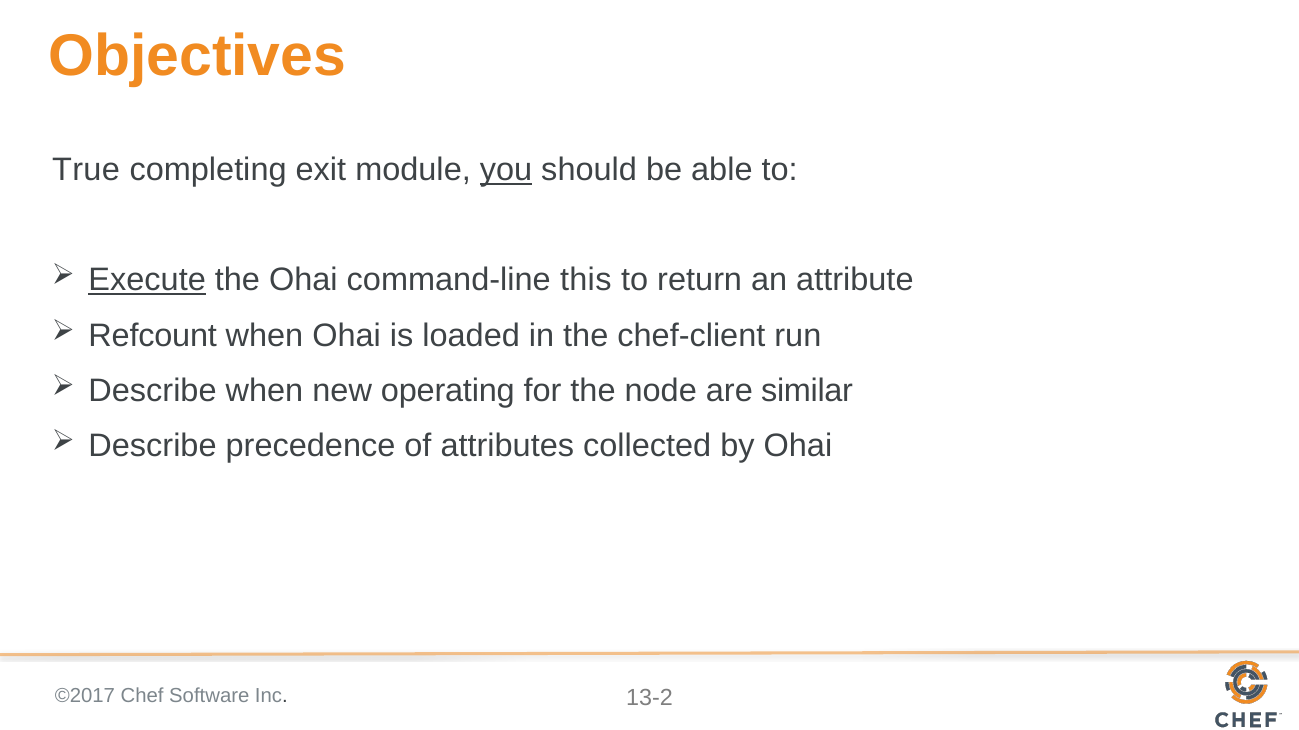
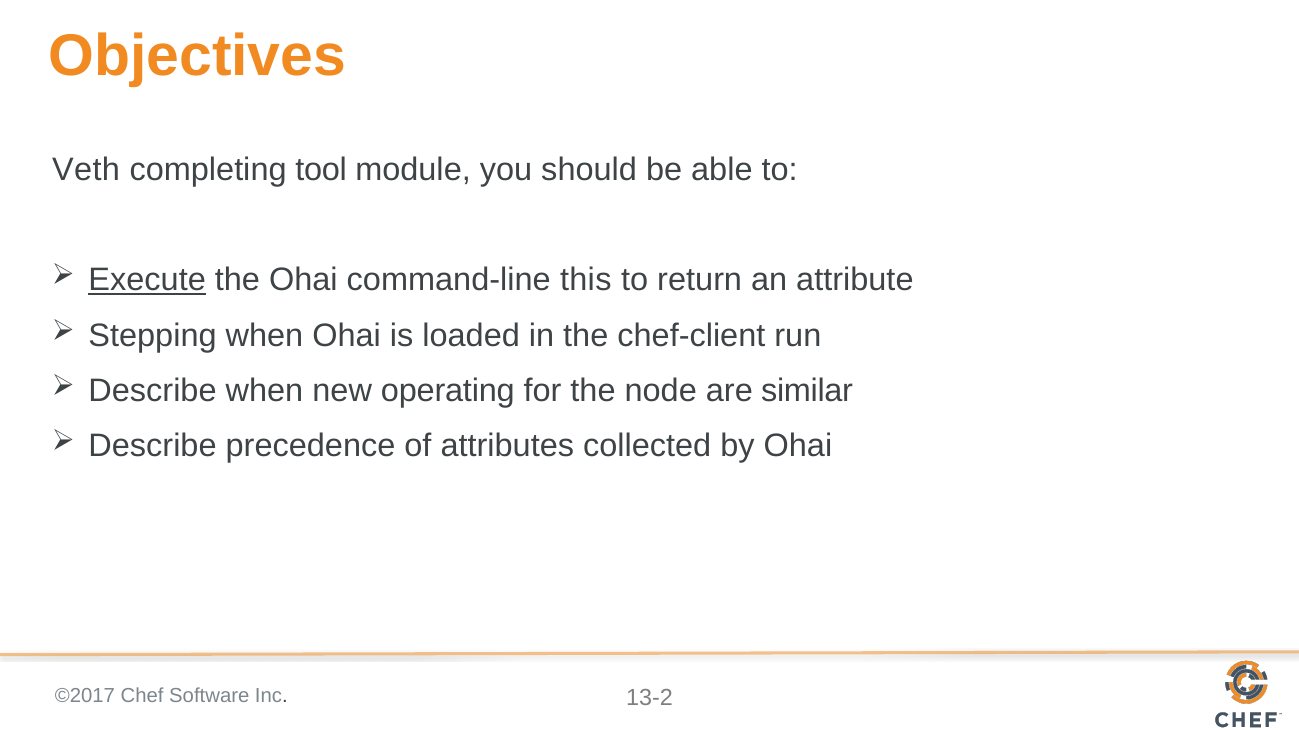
True: True -> Veth
exit: exit -> tool
you underline: present -> none
Refcount: Refcount -> Stepping
